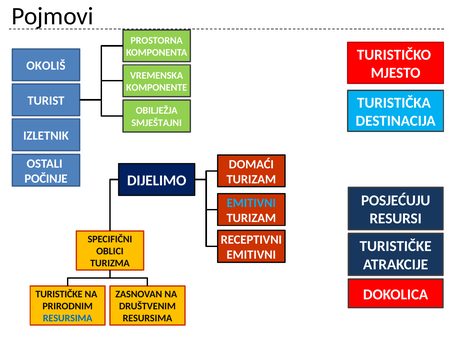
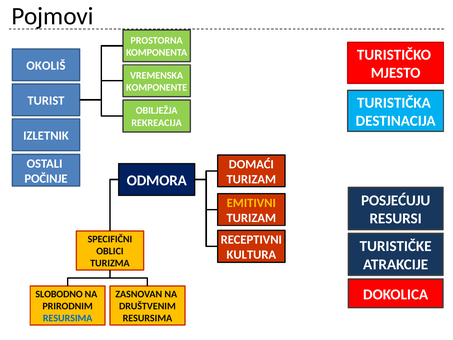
SMJEŠTAJNI: SMJEŠTAJNI -> REKREACIJA
DIJELIMO: DIJELIMO -> ODMORA
EMITIVNI at (251, 203) colour: light blue -> yellow
EMITIVNI at (251, 255): EMITIVNI -> KULTURA
TURISTIČKE at (59, 294): TURISTIČKE -> SLOBODNO
